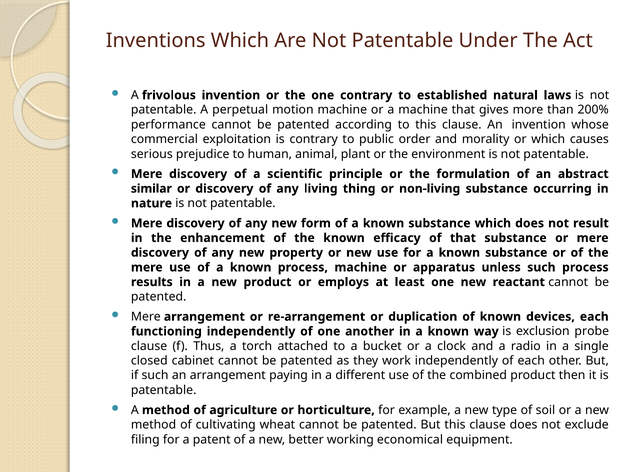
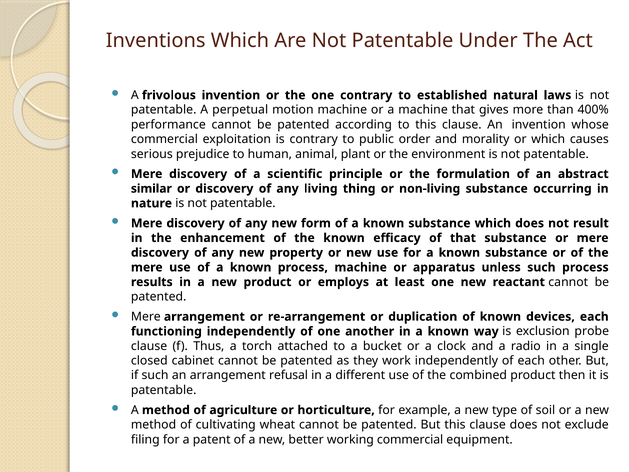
200%: 200% -> 400%
paying: paying -> refusal
working economical: economical -> commercial
